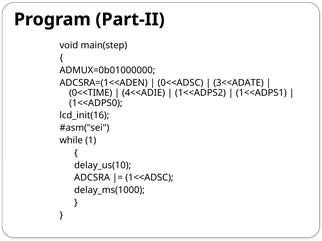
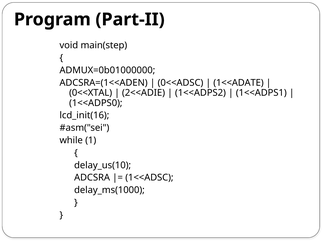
3<<ADATE: 3<<ADATE -> 1<<ADATE
0<<TIME: 0<<TIME -> 0<<XTAL
4<<ADIE: 4<<ADIE -> 2<<ADIE
